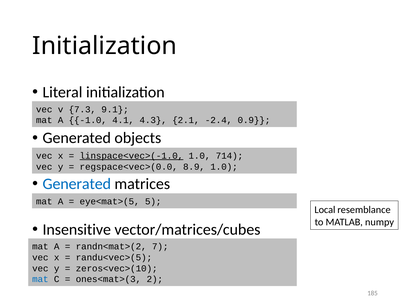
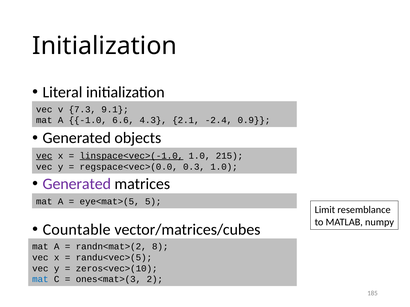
4.1: 4.1 -> 6.6
vec at (44, 156) underline: none -> present
714: 714 -> 215
8.9: 8.9 -> 0.3
Generated at (77, 184) colour: blue -> purple
Local: Local -> Limit
Insensitive: Insensitive -> Countable
7: 7 -> 8
